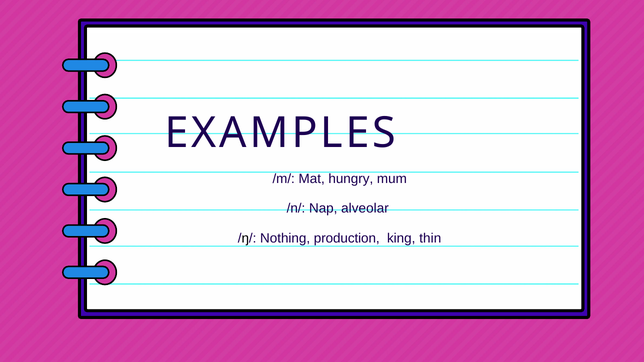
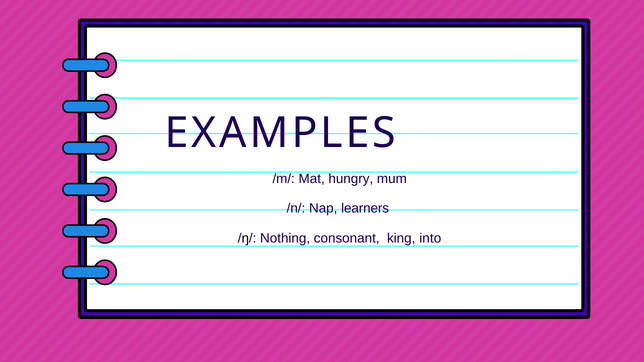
alveolar: alveolar -> learners
production: production -> consonant
thin: thin -> into
